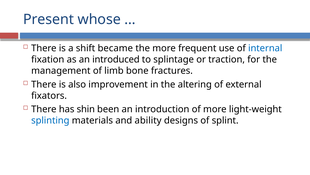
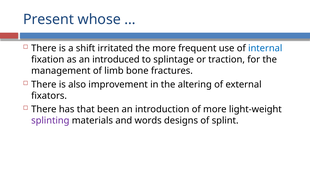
became: became -> irritated
shin: shin -> that
splinting colour: blue -> purple
ability: ability -> words
